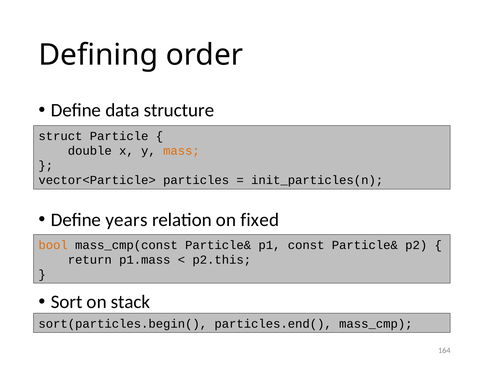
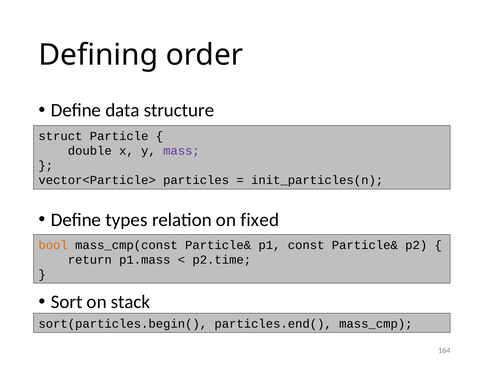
mass colour: orange -> purple
years: years -> types
p2.this: p2.this -> p2.time
